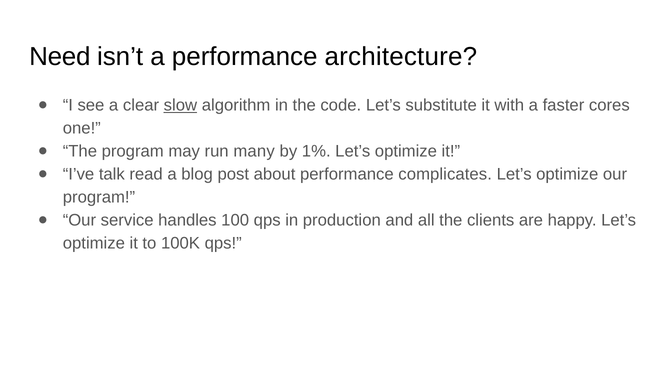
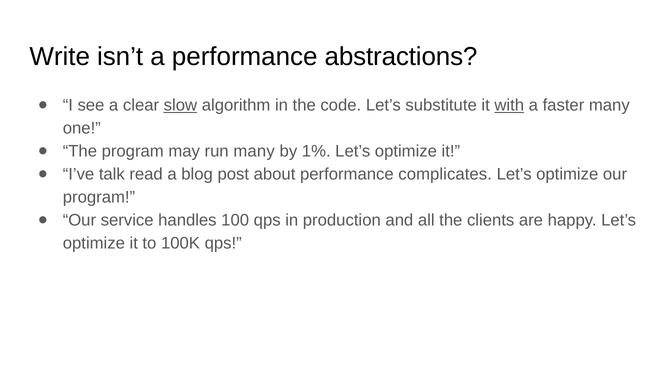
Need: Need -> Write
architecture: architecture -> abstractions
with underline: none -> present
faster cores: cores -> many
